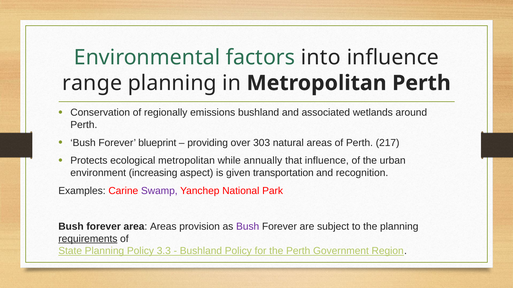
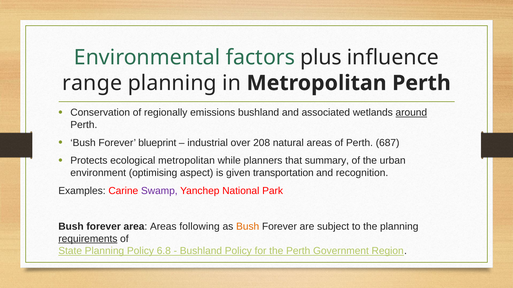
into: into -> plus
around underline: none -> present
providing: providing -> industrial
303: 303 -> 208
217: 217 -> 687
annually: annually -> planners
that influence: influence -> summary
increasing: increasing -> optimising
provision: provision -> following
Bush at (248, 227) colour: purple -> orange
3.3: 3.3 -> 6.8
